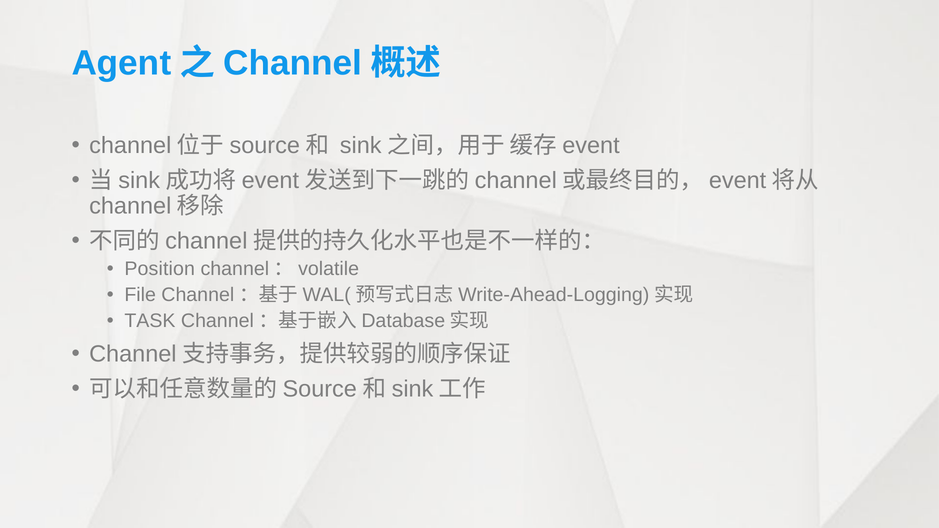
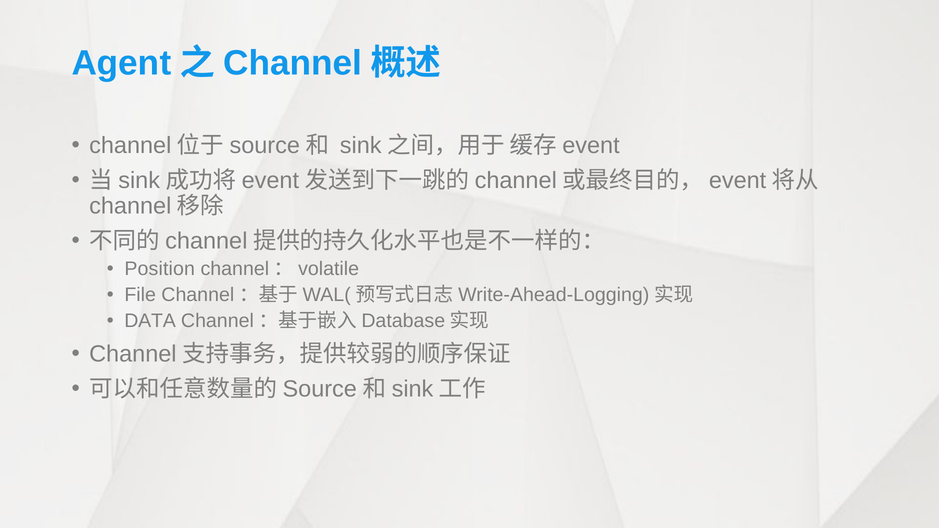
TASK: TASK -> DATA
